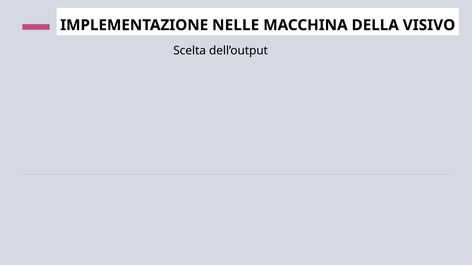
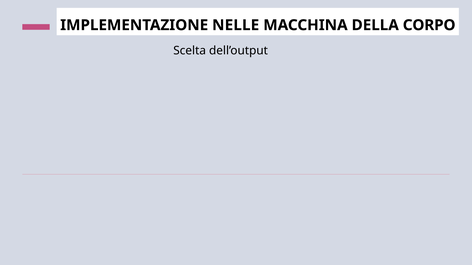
VISIVO: VISIVO -> CORPO
